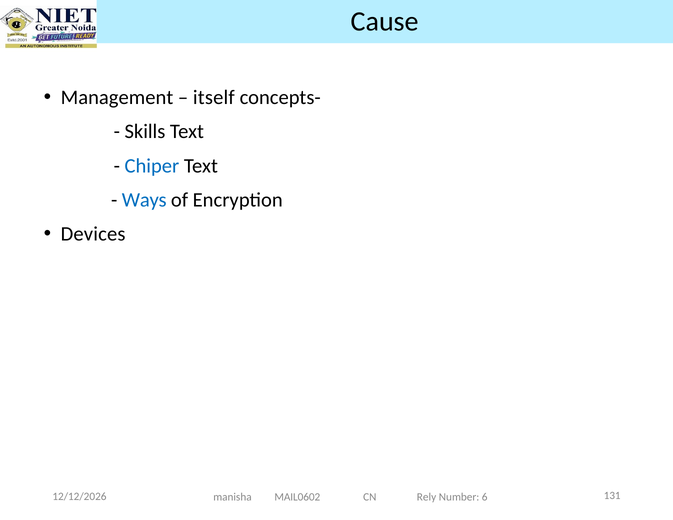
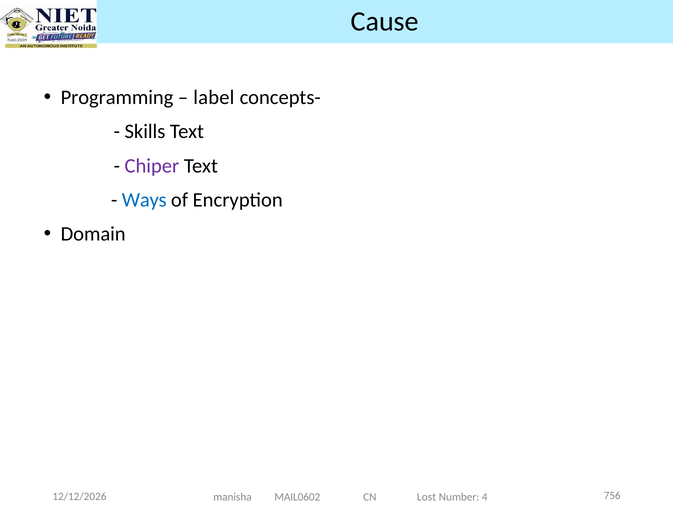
Management: Management -> Programming
itself: itself -> label
Chiper colour: blue -> purple
Devices: Devices -> Domain
131: 131 -> 756
Rely: Rely -> Lost
6: 6 -> 4
